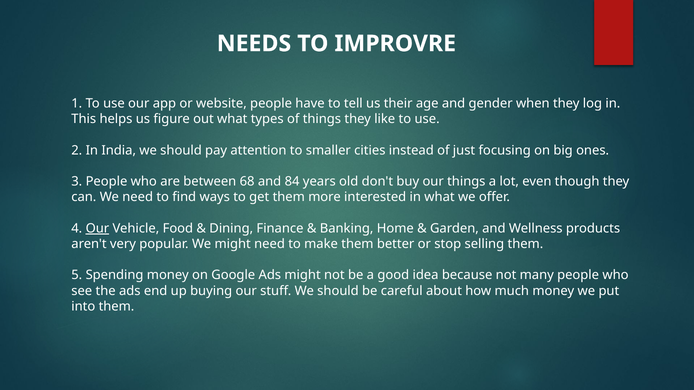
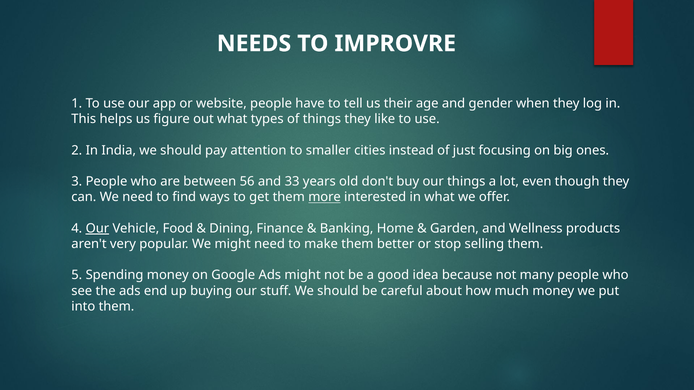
68: 68 -> 56
84: 84 -> 33
more underline: none -> present
